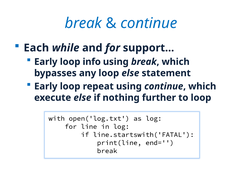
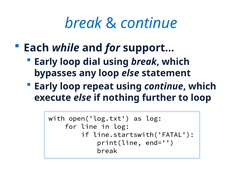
info: info -> dial
